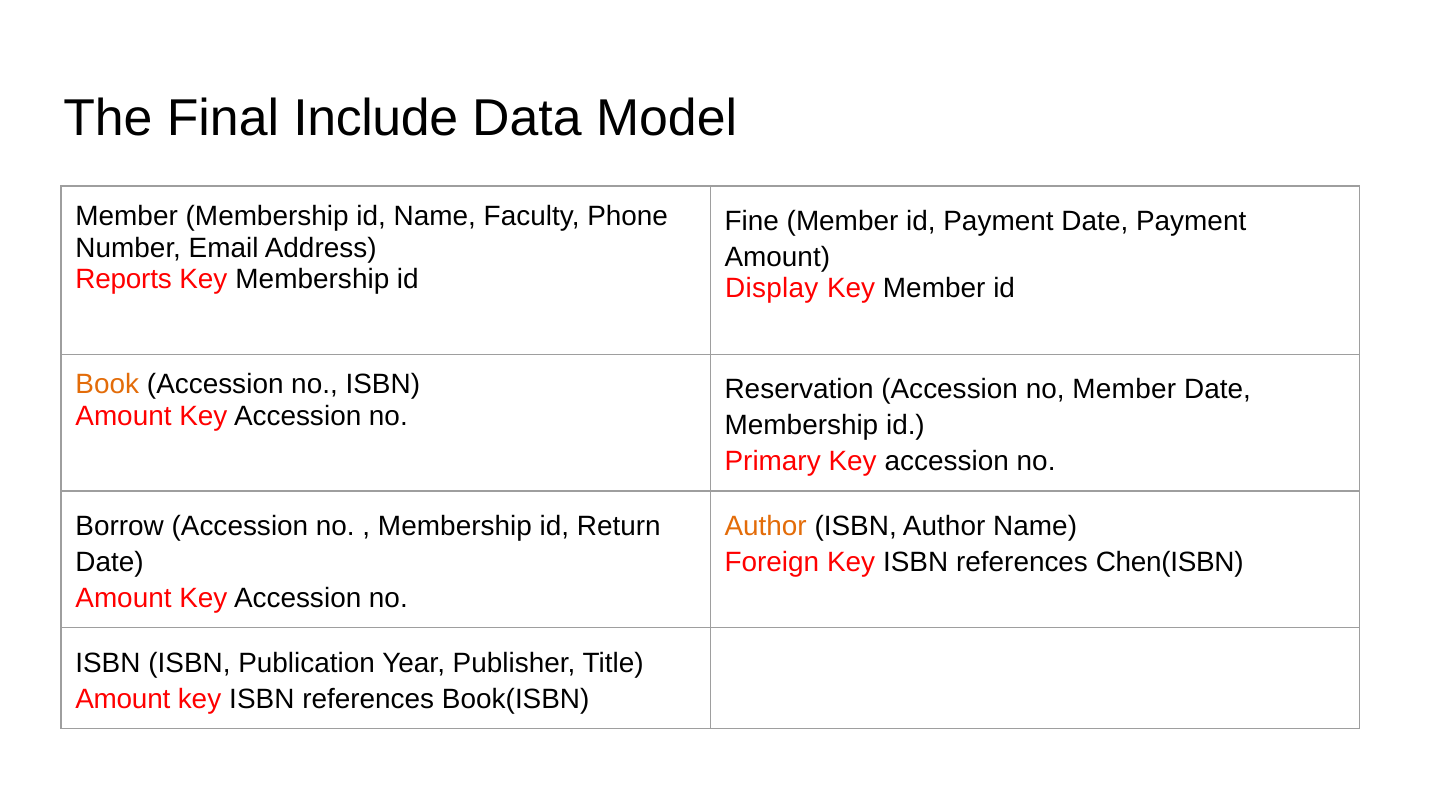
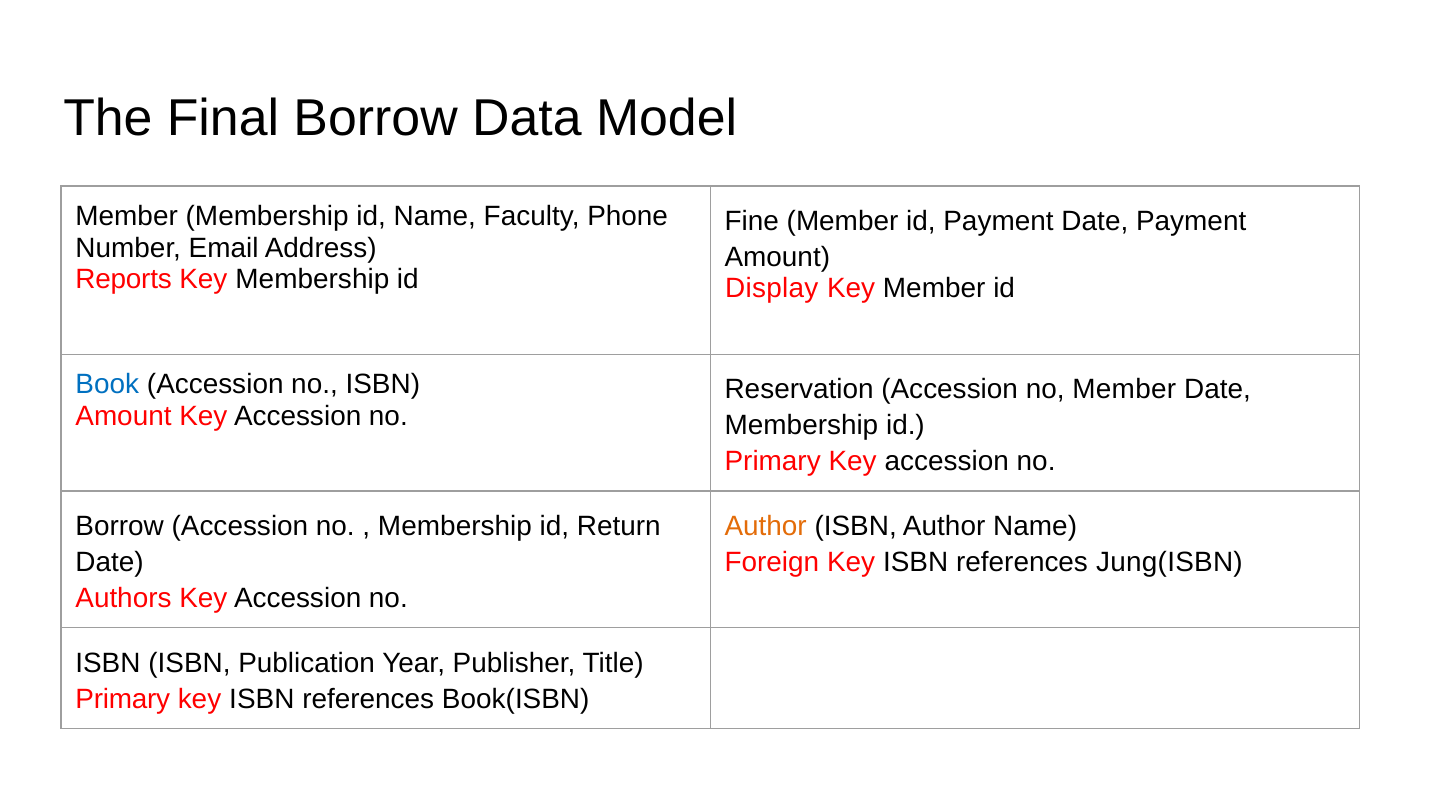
Final Include: Include -> Borrow
Book colour: orange -> blue
Chen(ISBN: Chen(ISBN -> Jung(ISBN
Amount at (123, 598): Amount -> Authors
Amount at (123, 699): Amount -> Primary
